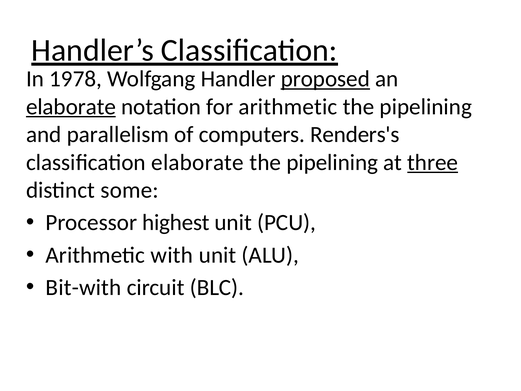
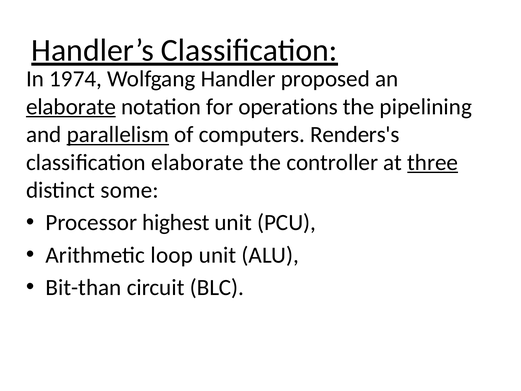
1978: 1978 -> 1974
proposed underline: present -> none
for arithmetic: arithmetic -> operations
parallelism underline: none -> present
pipelining at (332, 162): pipelining -> controller
with: with -> loop
Bit-with: Bit-with -> Bit-than
